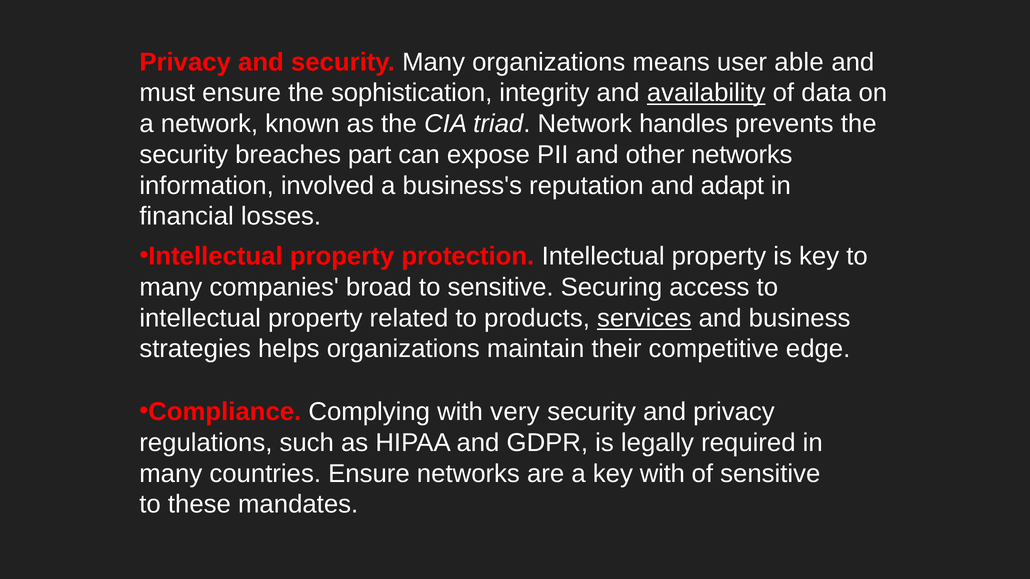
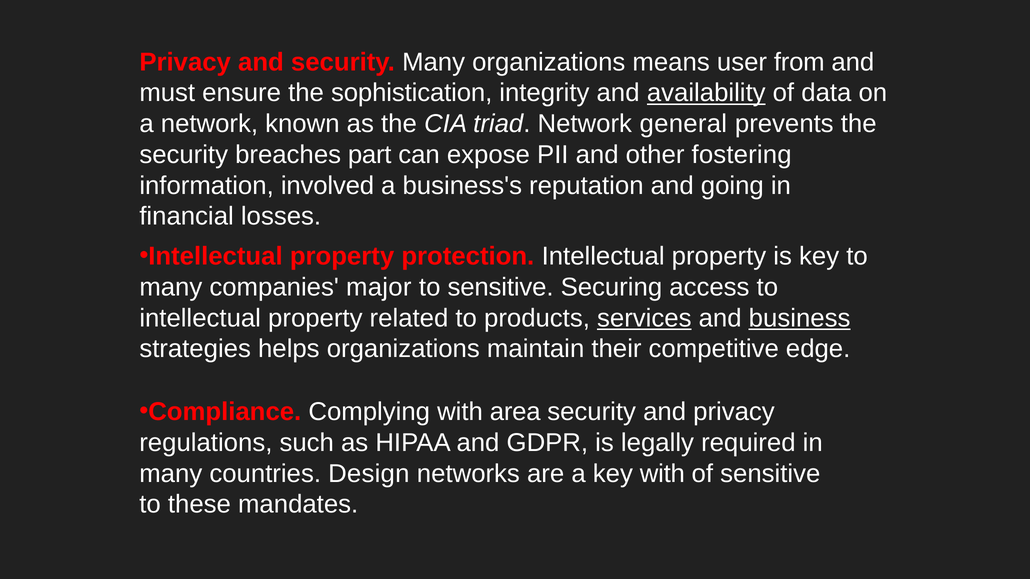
able: able -> from
handles: handles -> general
other networks: networks -> fostering
adapt: adapt -> going
broad: broad -> major
business underline: none -> present
very: very -> area
countries Ensure: Ensure -> Design
